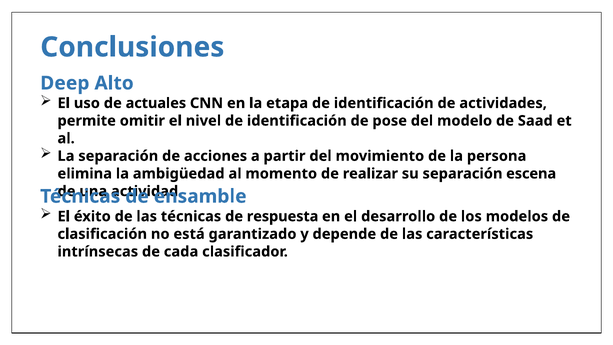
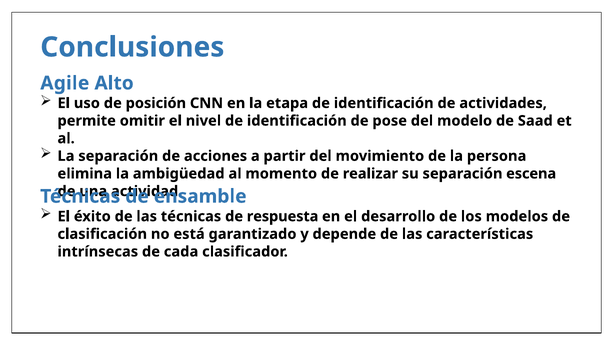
Deep: Deep -> Agile
actuales: actuales -> posición
